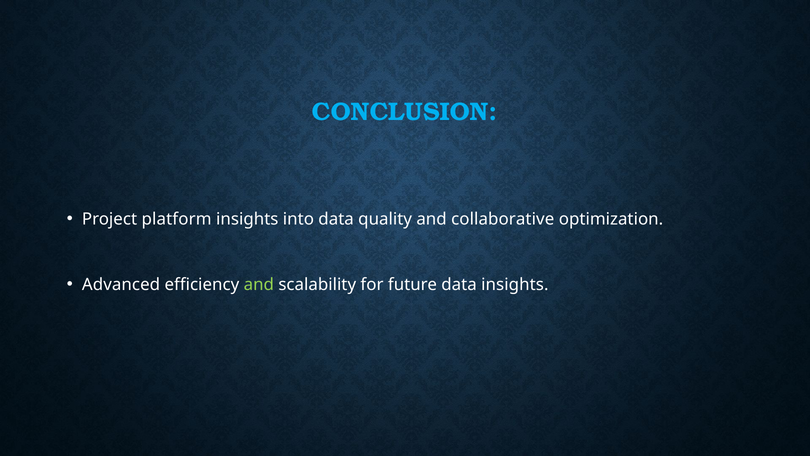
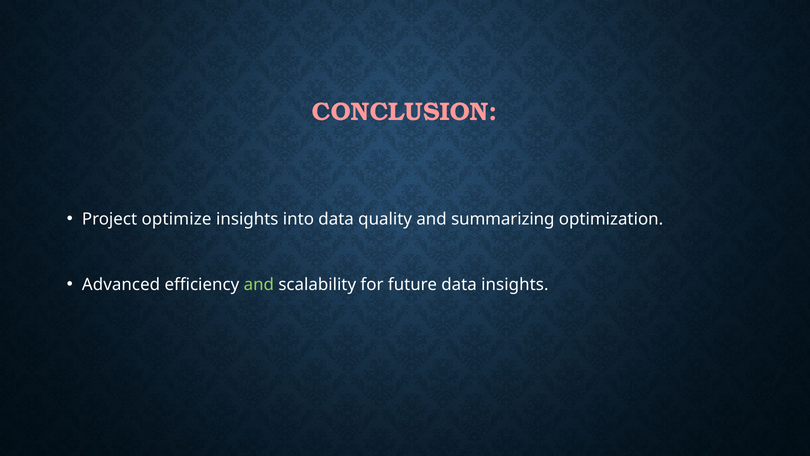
CONCLUSION colour: light blue -> pink
platform: platform -> optimize
collaborative: collaborative -> summarizing
